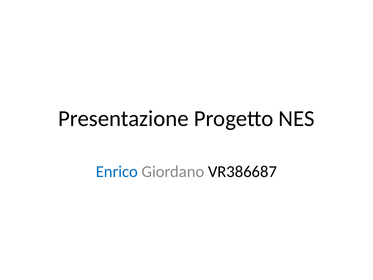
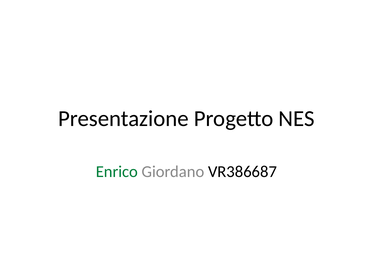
Enrico colour: blue -> green
